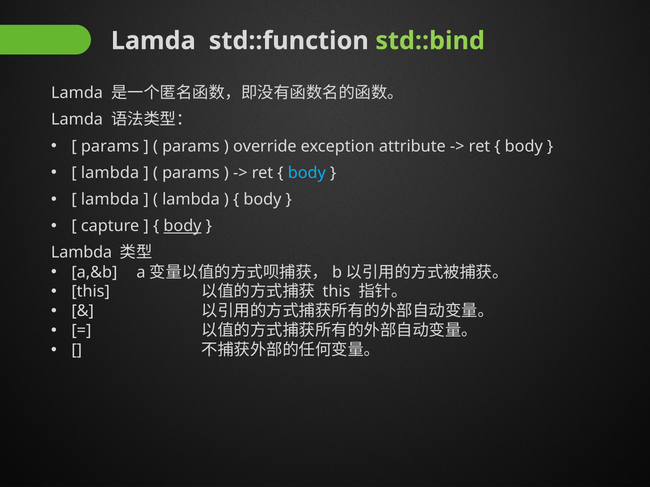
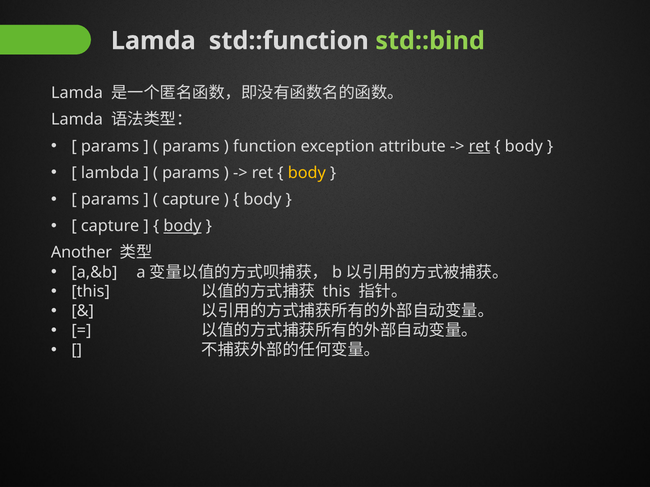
override: override -> function
ret at (479, 146) underline: none -> present
body at (307, 173) colour: light blue -> yellow
lambda at (110, 199): lambda -> params
lambda at (191, 199): lambda -> capture
Lambda at (82, 253): Lambda -> Another
